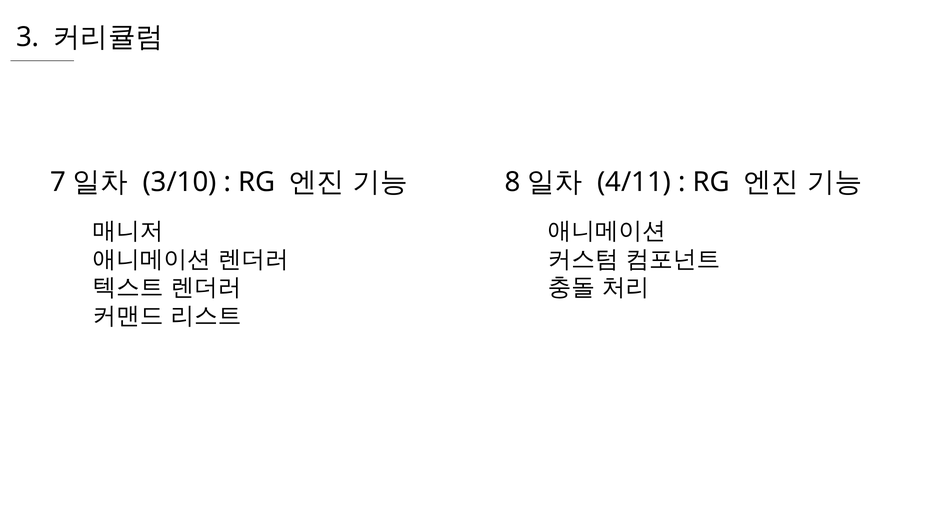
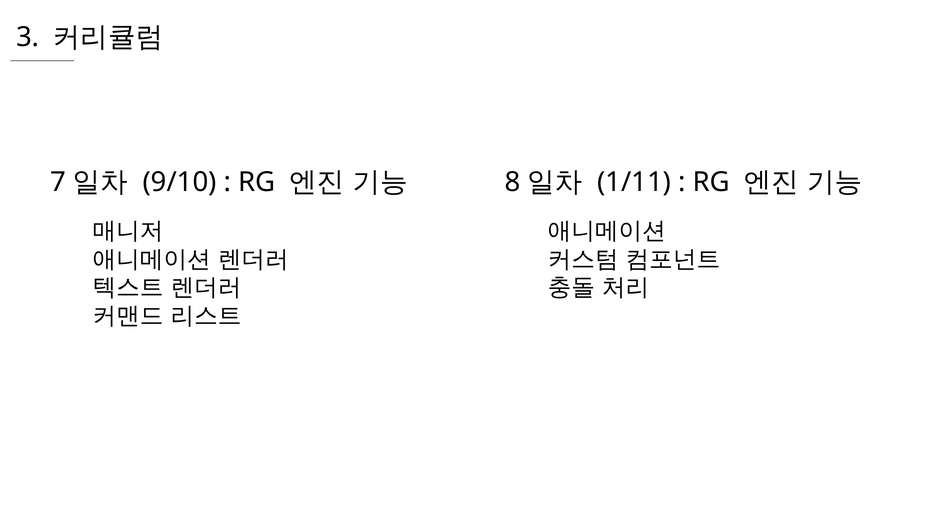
3/10: 3/10 -> 9/10
4/11: 4/11 -> 1/11
